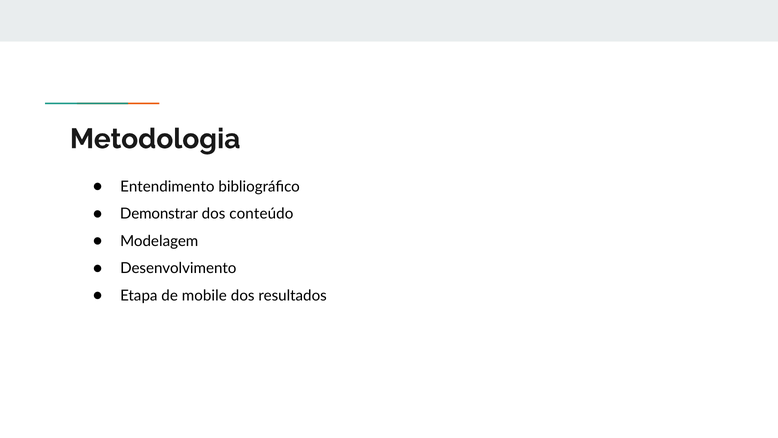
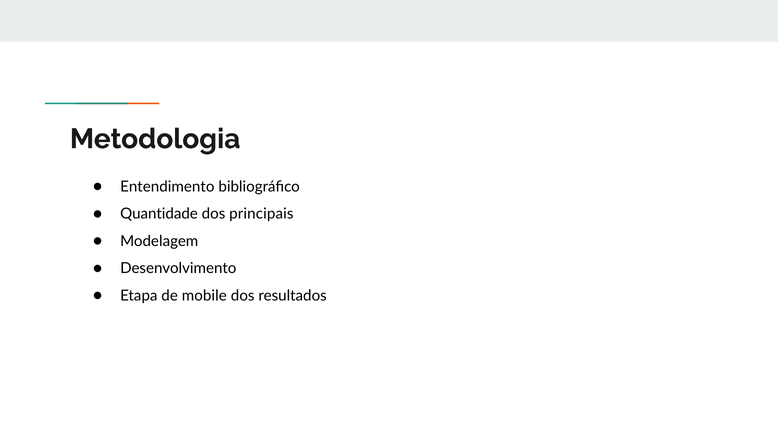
Demonstrar: Demonstrar -> Quantidade
conteúdo: conteúdo -> principais
